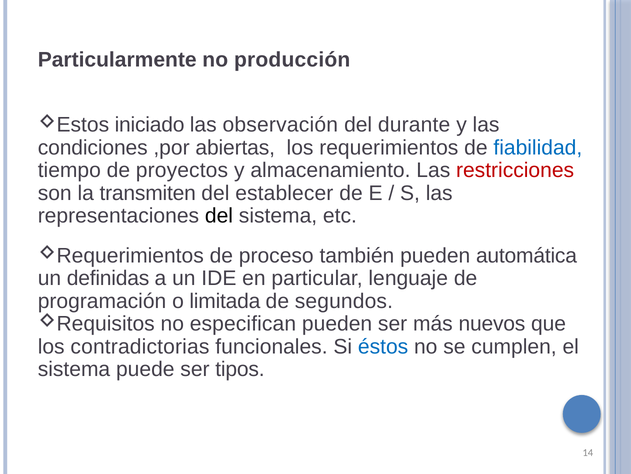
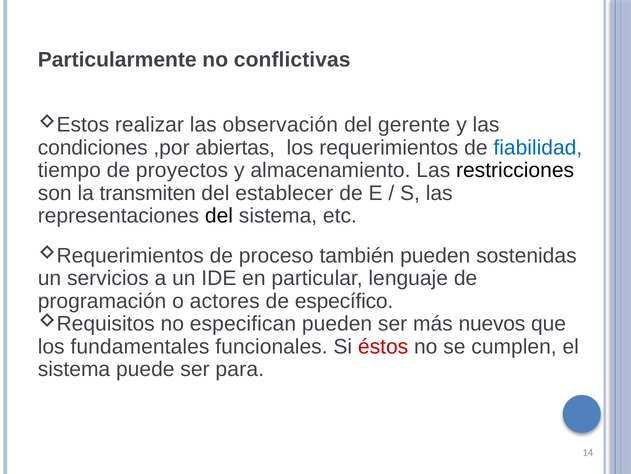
producción: producción -> conflictivas
iniciado: iniciado -> realizar
durante: durante -> gerente
restricciones colour: red -> black
automática: automática -> sostenidas
definidas: definidas -> servicios
limitada: limitada -> actores
segundos: segundos -> específico
contradictorias: contradictorias -> fundamentales
éstos colour: blue -> red
tipos: tipos -> para
